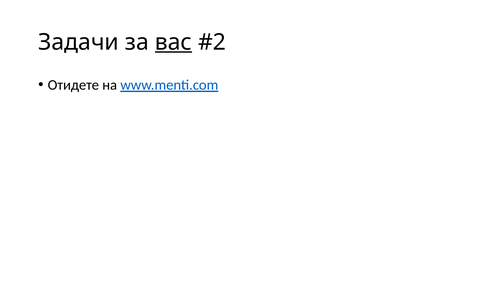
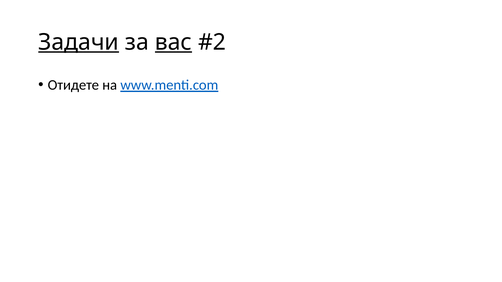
Задачи underline: none -> present
